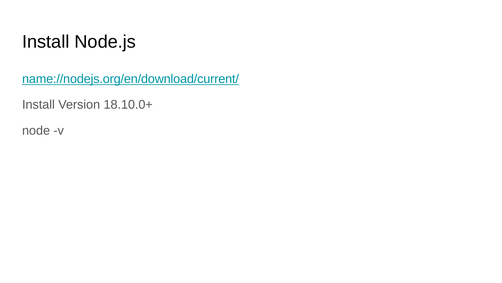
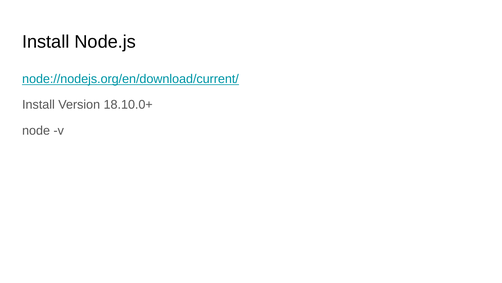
name://nodejs.org/en/download/current/: name://nodejs.org/en/download/current/ -> node://nodejs.org/en/download/current/
